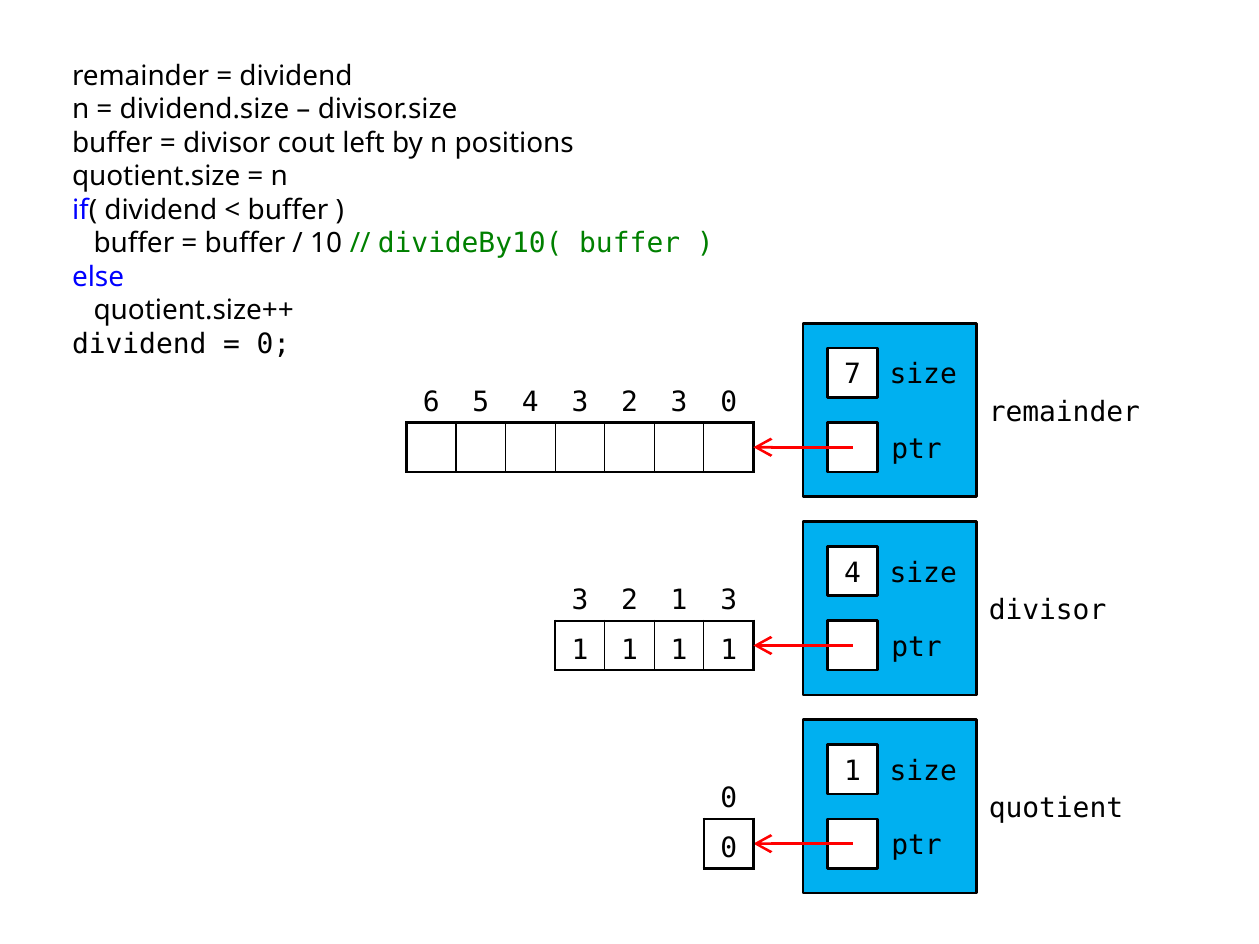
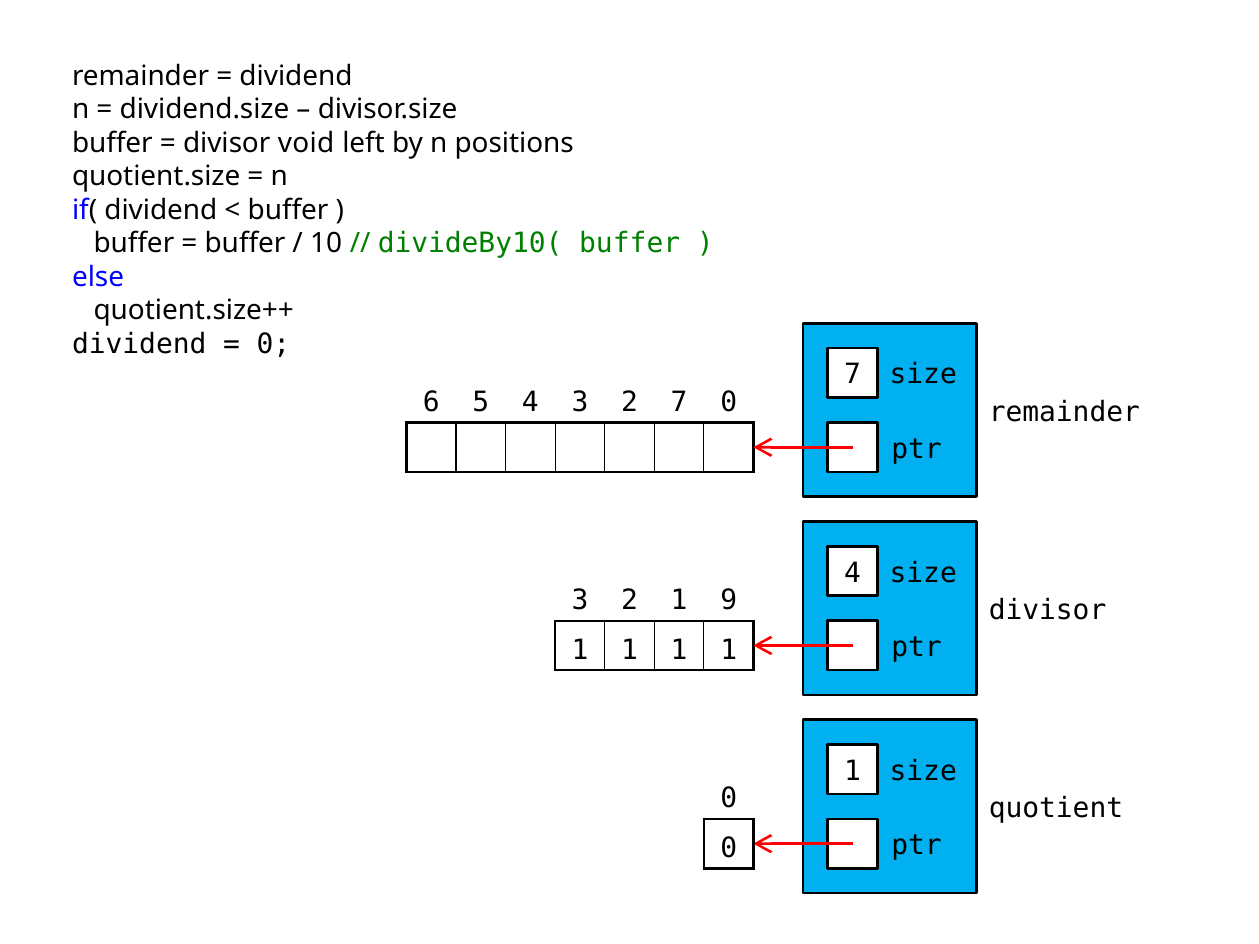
cout: cout -> void
2 3: 3 -> 7
1 3: 3 -> 9
